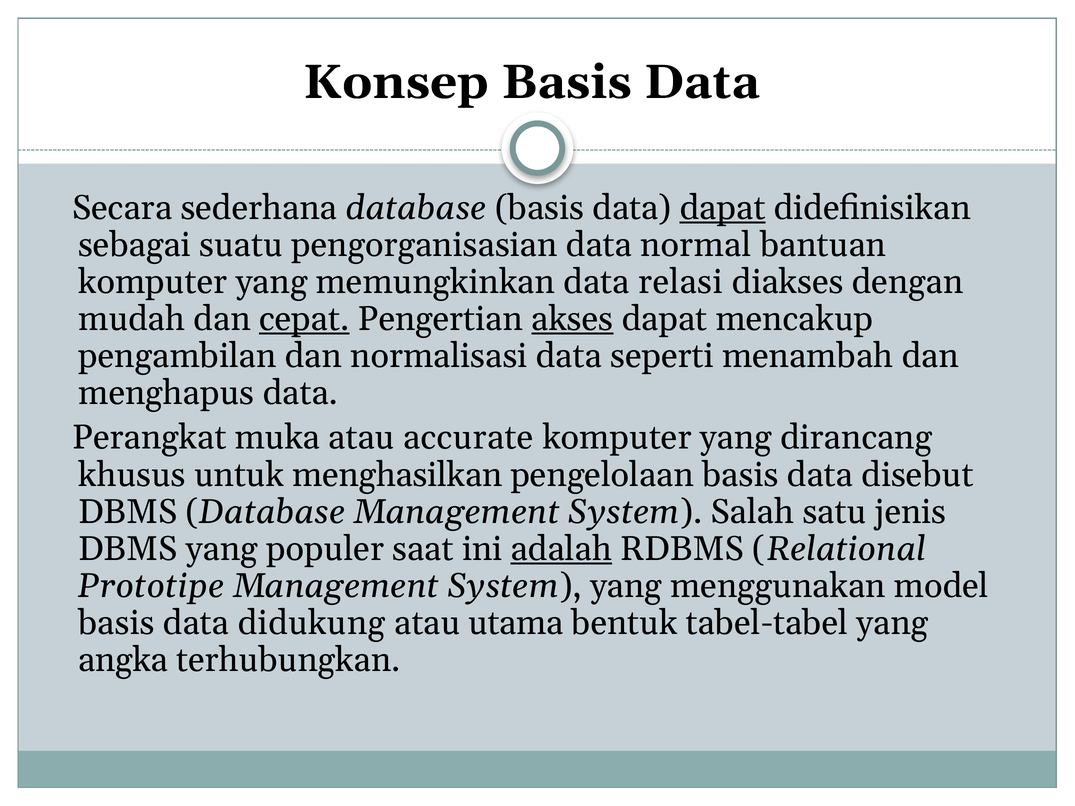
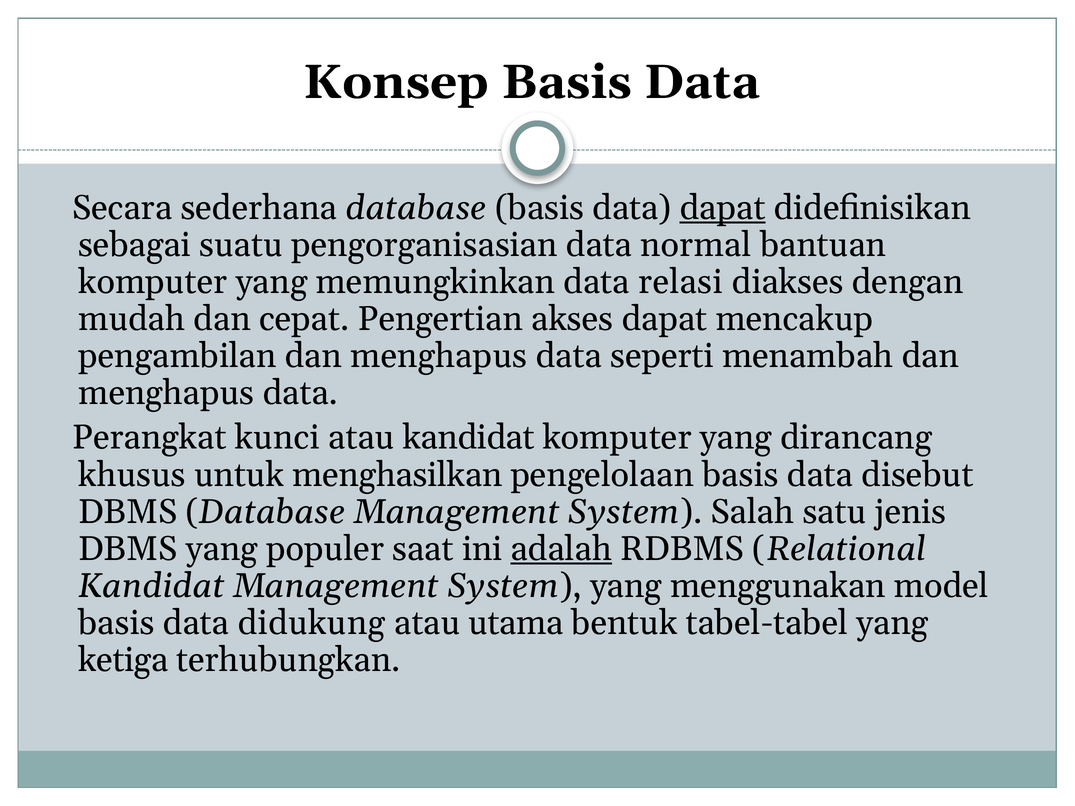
cepat underline: present -> none
akses underline: present -> none
pengambilan dan normalisasi: normalisasi -> menghapus
muka: muka -> kunci
atau accurate: accurate -> kandidat
Prototipe at (151, 586): Prototipe -> Kandidat
angka: angka -> ketiga
